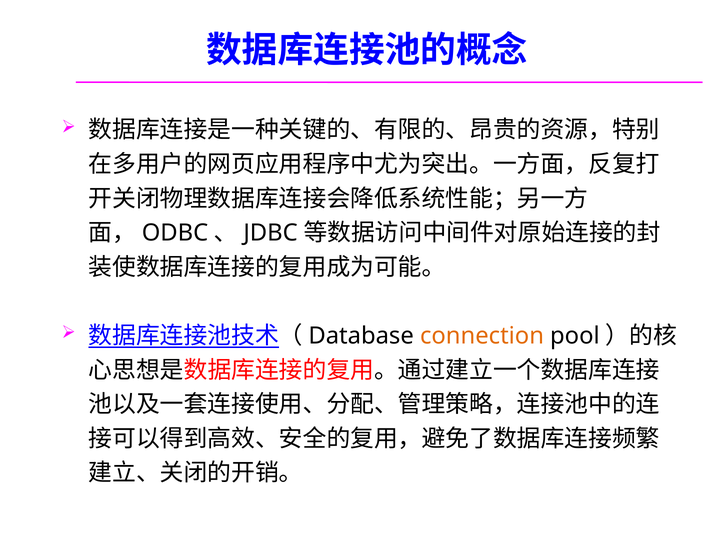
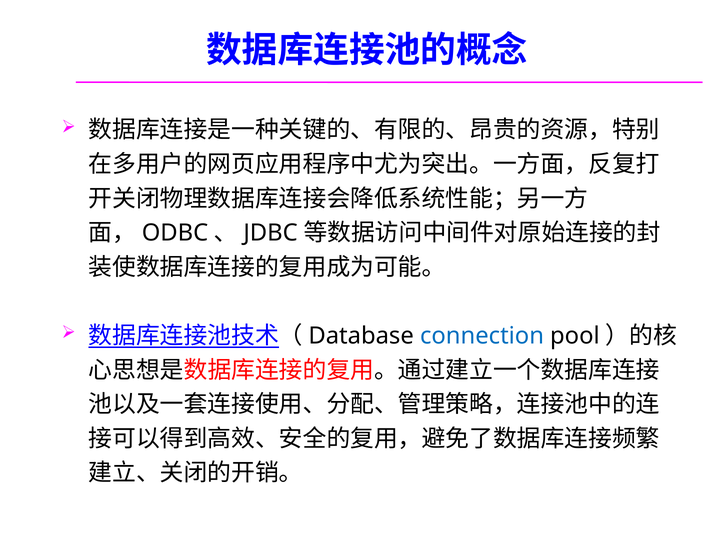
connection colour: orange -> blue
